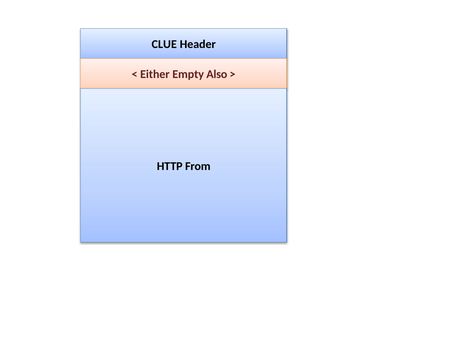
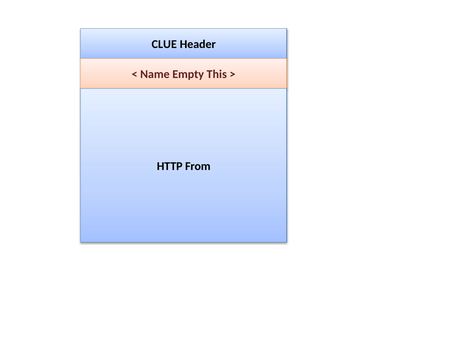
Either: Either -> Name
Also: Also -> This
